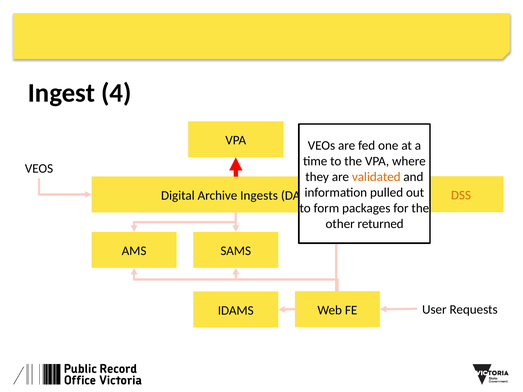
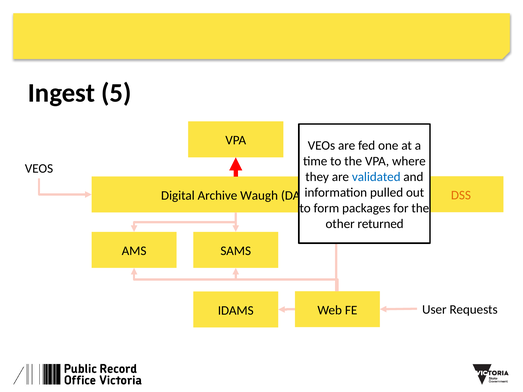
4: 4 -> 5
validated colour: orange -> blue
Ingests: Ingests -> Waugh
